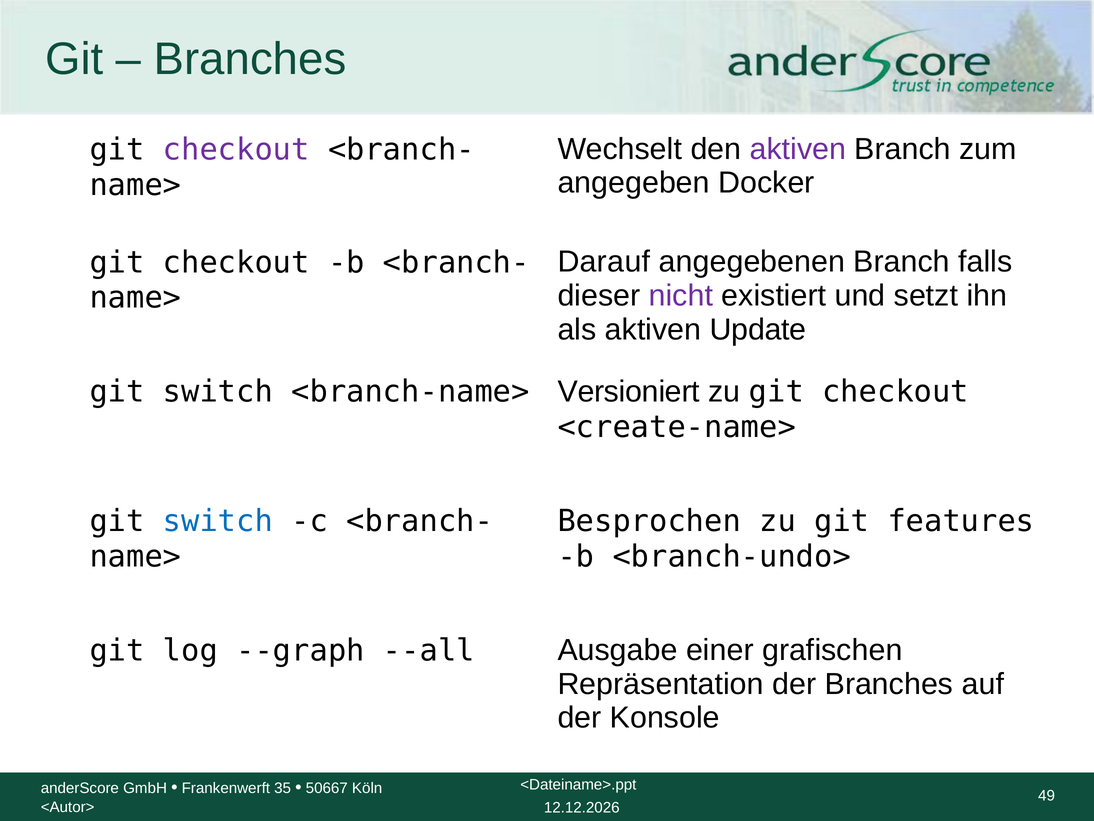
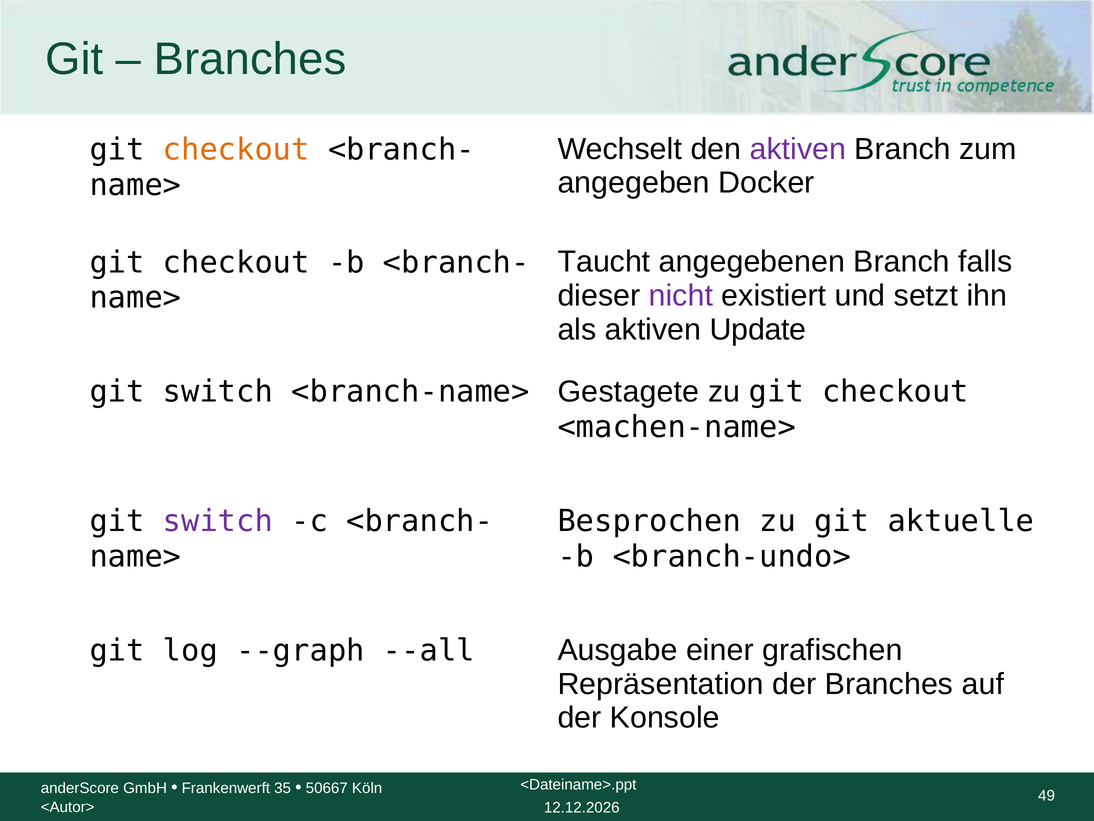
checkout at (236, 150) colour: purple -> orange
Darauf: Darauf -> Taucht
Versioniert: Versioniert -> Gestagete
<create-name>: <create-name> -> <machen-name>
switch at (218, 521) colour: blue -> purple
features: features -> aktuelle
